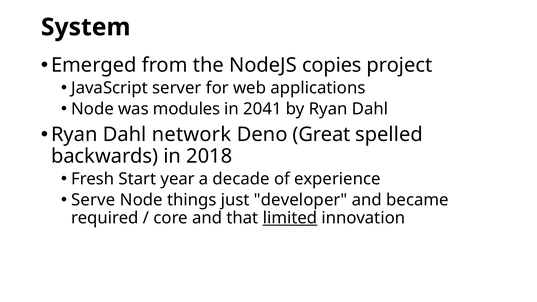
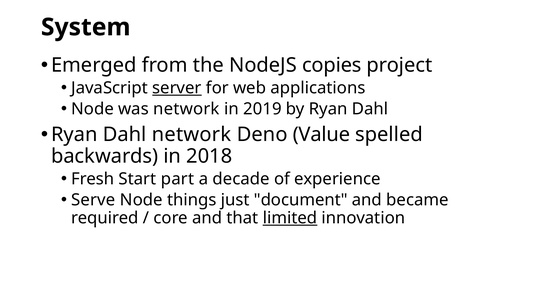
server underline: none -> present
was modules: modules -> network
2041: 2041 -> 2019
Great: Great -> Value
year: year -> part
developer: developer -> document
